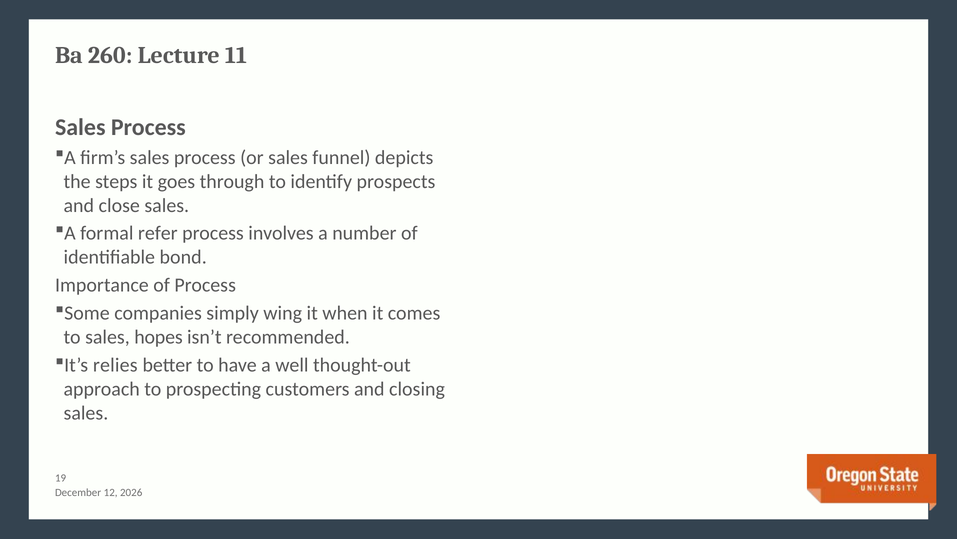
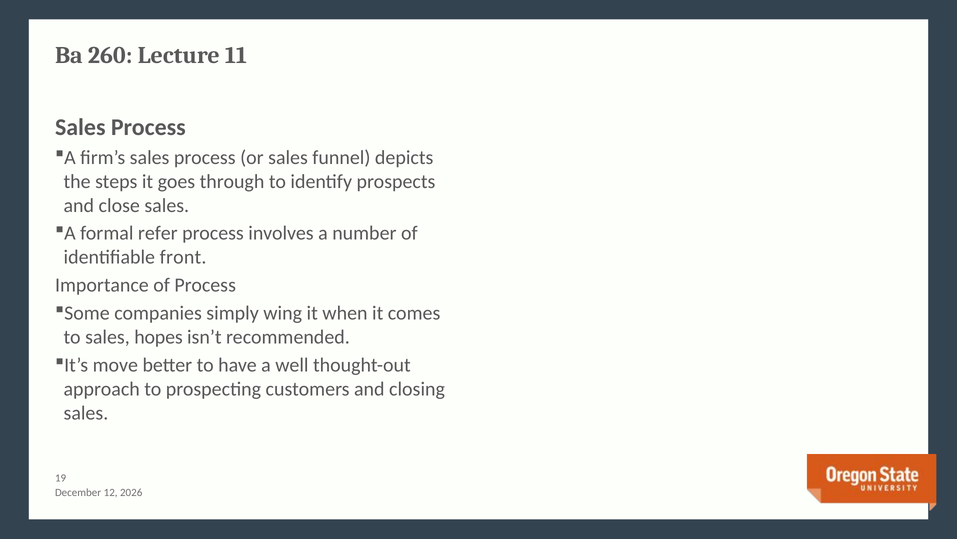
bond: bond -> front
relies: relies -> move
